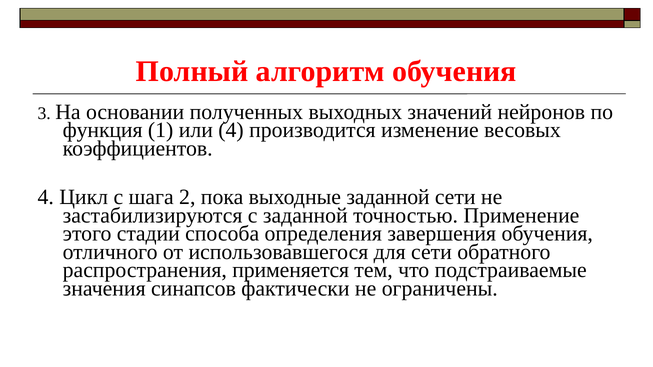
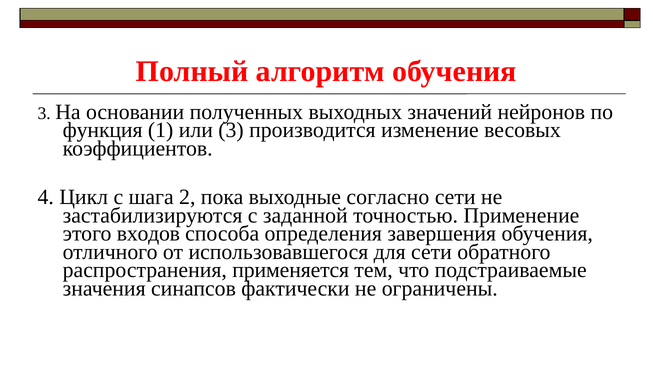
или 4: 4 -> 3
выходные заданной: заданной -> согласно
стадии: стадии -> входов
